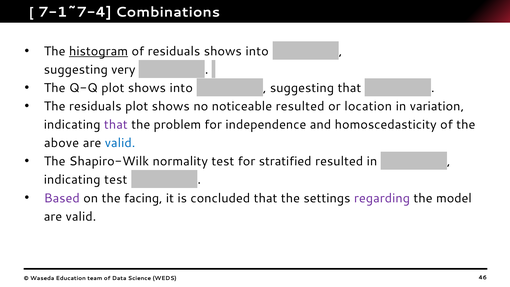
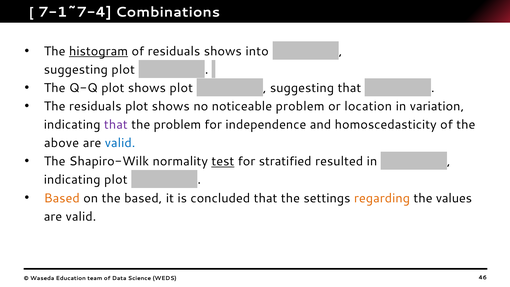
suggesting very: very -> plot
plot shows into: into -> plot
noticeable resulted: resulted -> problem
test at (223, 161) underline: none -> present
indicating test: test -> plot
Based at (62, 198) colour: purple -> orange
the facing: facing -> based
regarding colour: purple -> orange
model: model -> values
